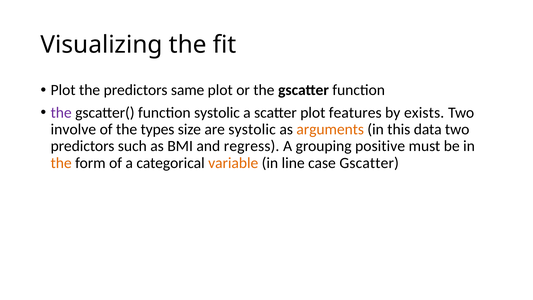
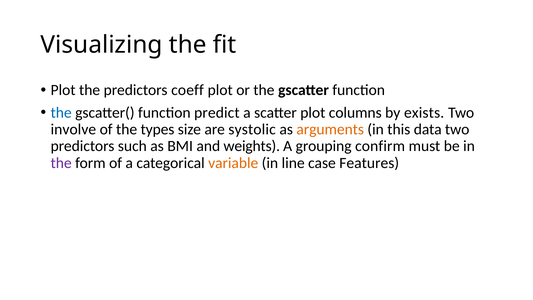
same: same -> coeff
the at (61, 112) colour: purple -> blue
function systolic: systolic -> predict
features: features -> columns
regress: regress -> weights
positive: positive -> confirm
the at (61, 163) colour: orange -> purple
case Gscatter: Gscatter -> Features
